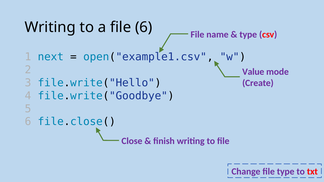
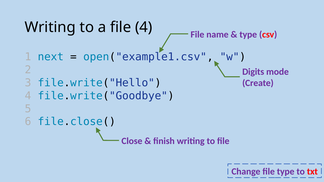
file 6: 6 -> 4
Value: Value -> Digits
